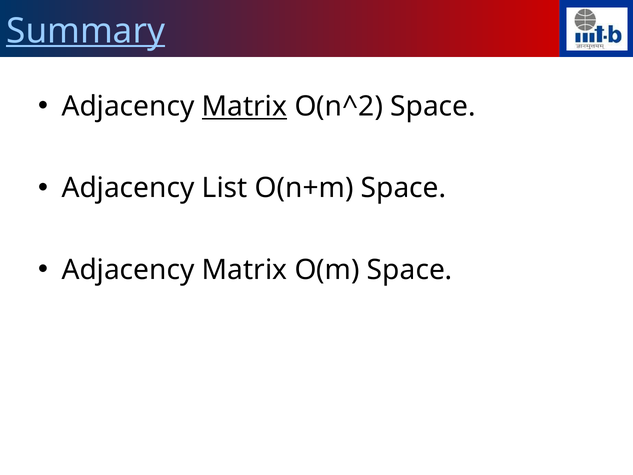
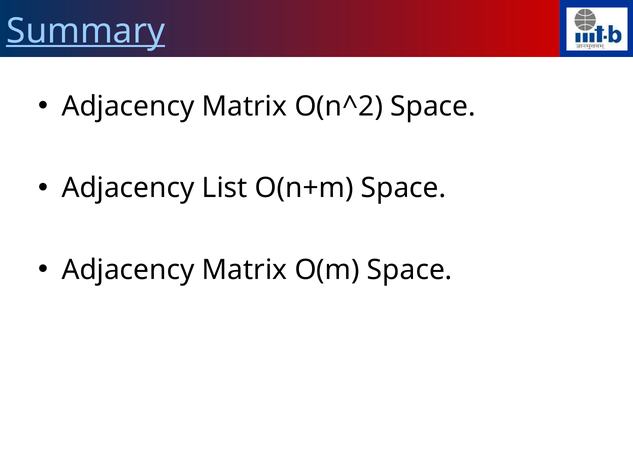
Matrix at (245, 106) underline: present -> none
